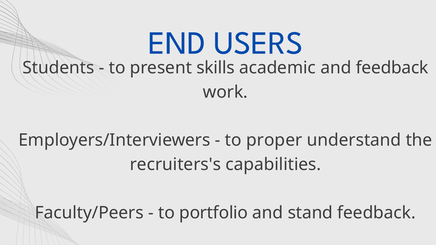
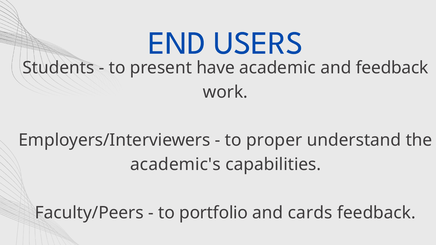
skills: skills -> have
recruiters's: recruiters's -> academic's
stand: stand -> cards
